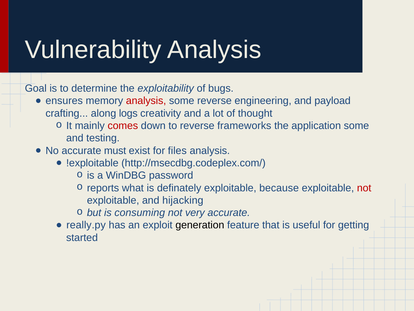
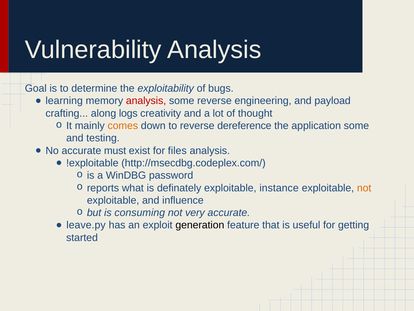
ensures: ensures -> learning
comes colour: red -> orange
frameworks: frameworks -> dereference
because: because -> instance
not at (364, 188) colour: red -> orange
hijacking: hijacking -> influence
really.py: really.py -> leave.py
